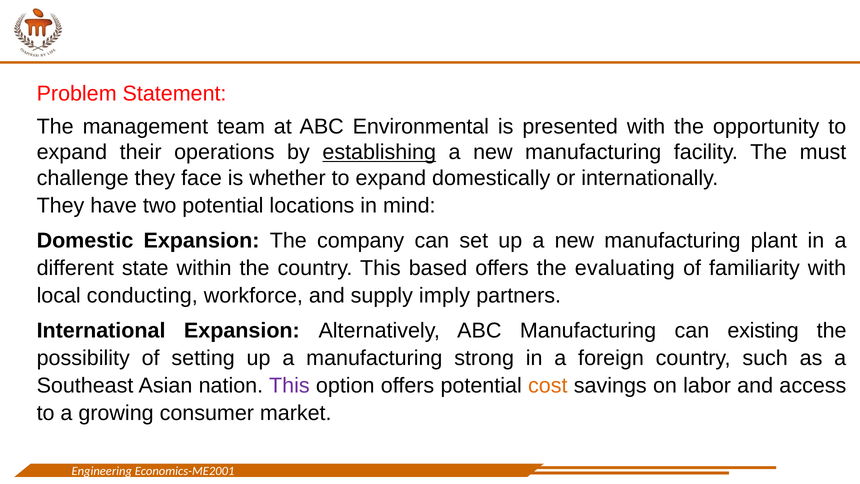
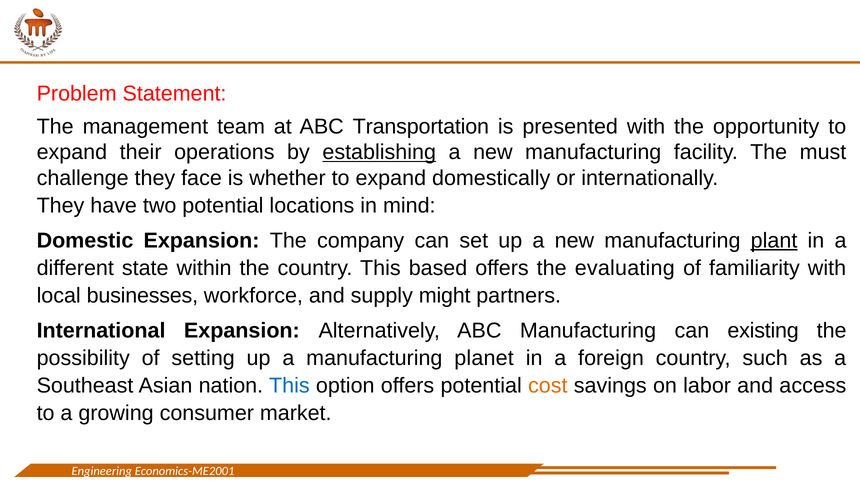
Environmental: Environmental -> Transportation
plant underline: none -> present
conducting: conducting -> businesses
imply: imply -> might
strong: strong -> planet
This at (289, 386) colour: purple -> blue
